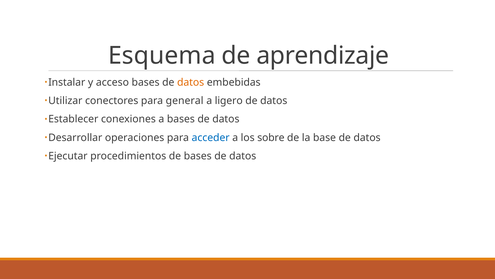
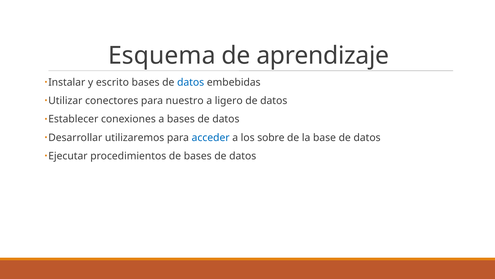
acceso: acceso -> escrito
datos at (191, 82) colour: orange -> blue
general: general -> nuestro
operaciones: operaciones -> utilizaremos
